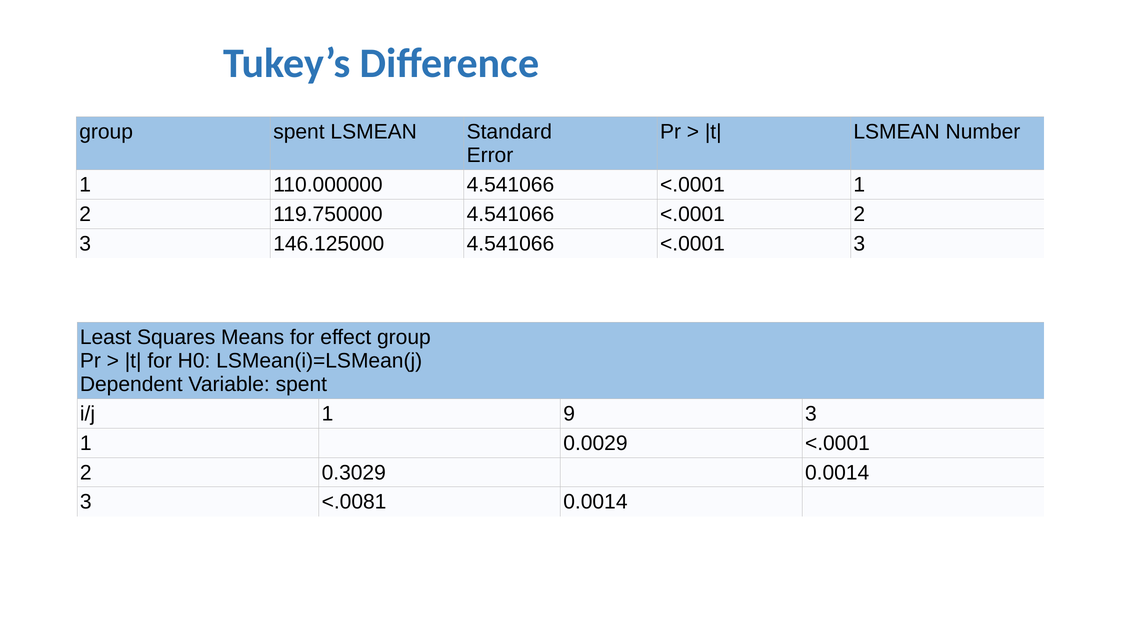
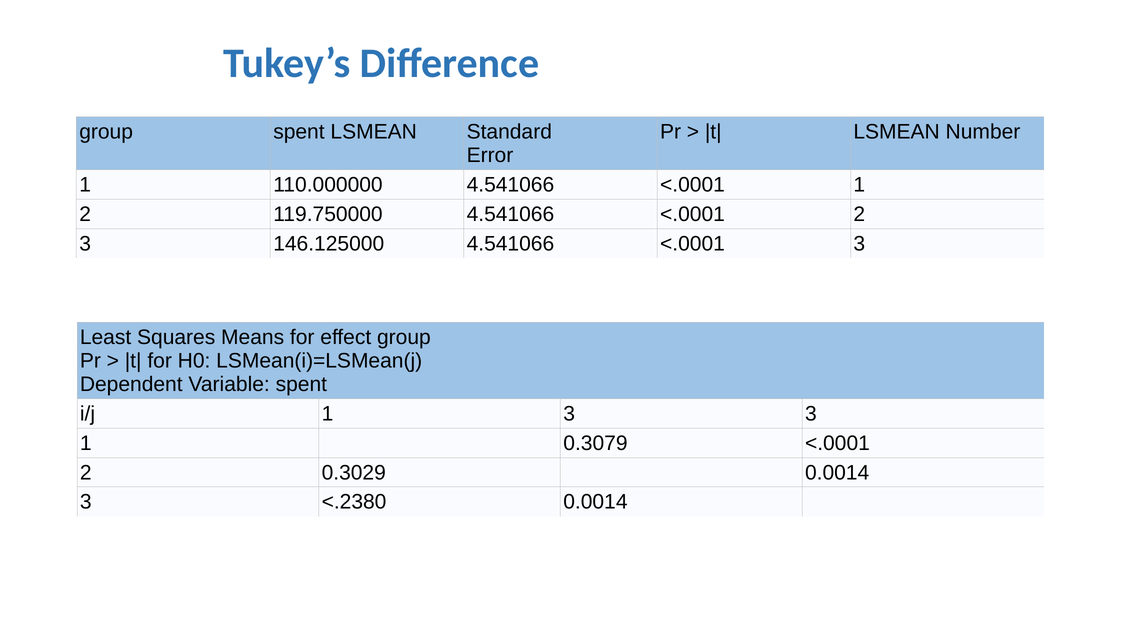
1 9: 9 -> 3
0.0029: 0.0029 -> 0.3079
<.0081: <.0081 -> <.2380
